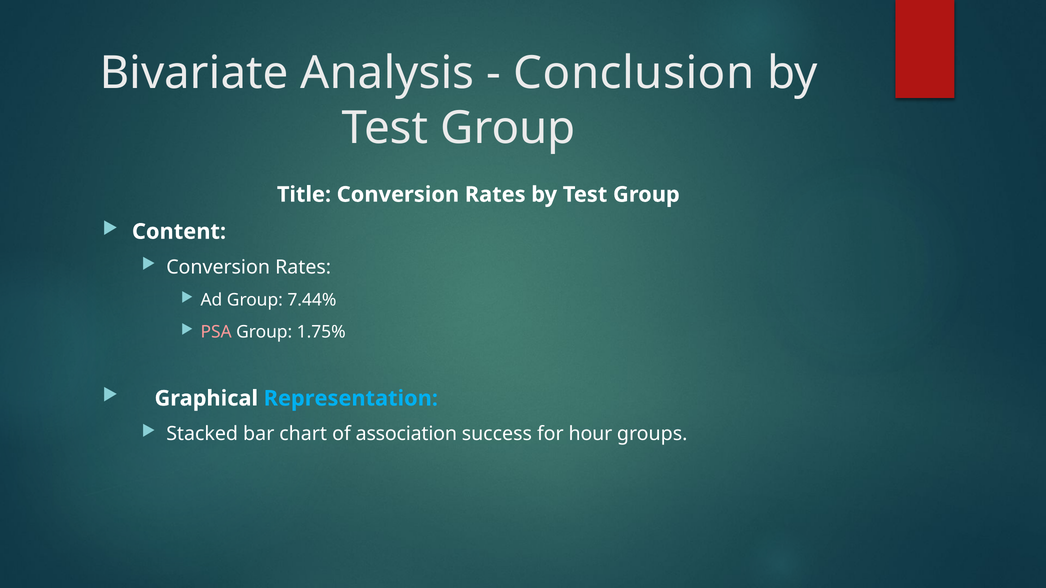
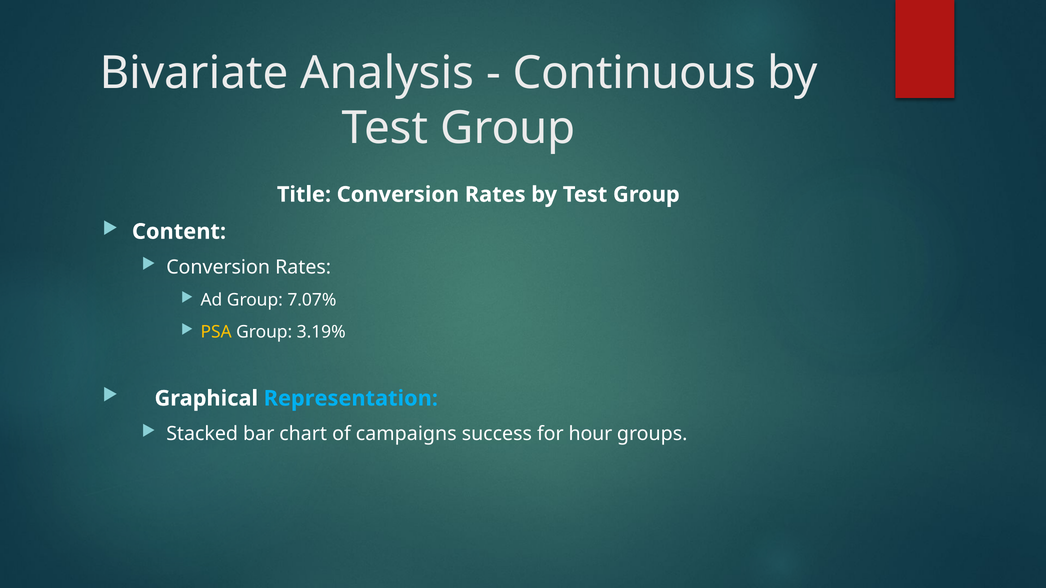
Conclusion: Conclusion -> Continuous
7.44%: 7.44% -> 7.07%
PSA colour: pink -> yellow
1.75%: 1.75% -> 3.19%
association: association -> campaigns
